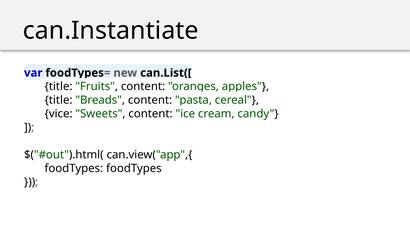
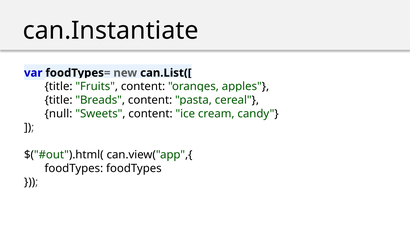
vice: vice -> null
